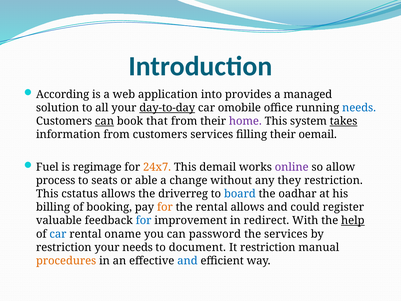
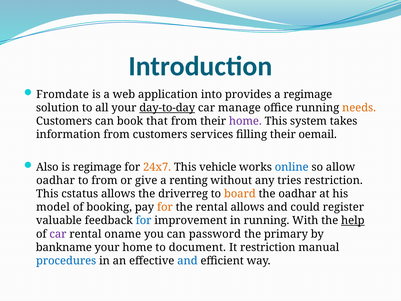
According: According -> Fromdate
a managed: managed -> regimage
omobile: omobile -> manage
needs at (359, 108) colour: blue -> orange
can at (104, 121) underline: present -> none
takes underline: present -> none
Fuel: Fuel -> Also
demail: demail -> vehicle
online colour: purple -> blue
process at (56, 180): process -> oadhar
to seats: seats -> from
able: able -> give
change: change -> renting
they: they -> tries
board colour: blue -> orange
billing: billing -> model
in redirect: redirect -> running
car at (58, 234) colour: blue -> purple
the services: services -> primary
restriction at (64, 247): restriction -> bankname
your needs: needs -> home
procedures colour: orange -> blue
